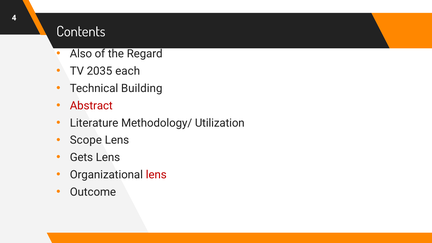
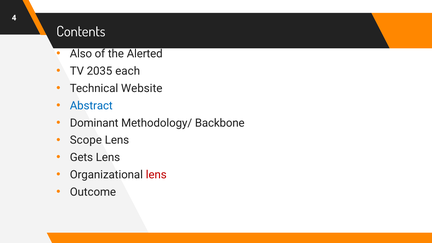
Regard: Regard -> Alerted
Building: Building -> Website
Abstract colour: red -> blue
Literature: Literature -> Dominant
Utilization: Utilization -> Backbone
